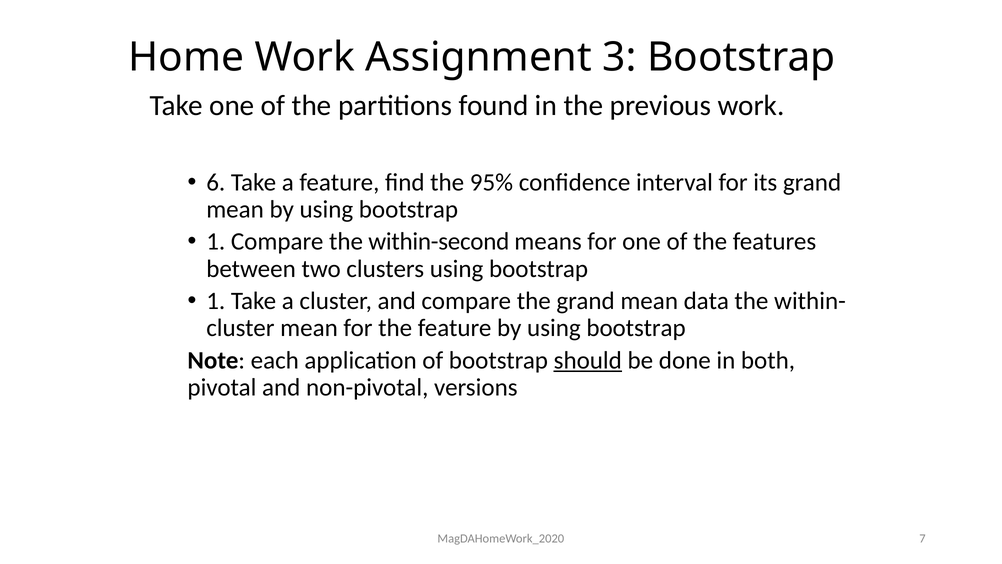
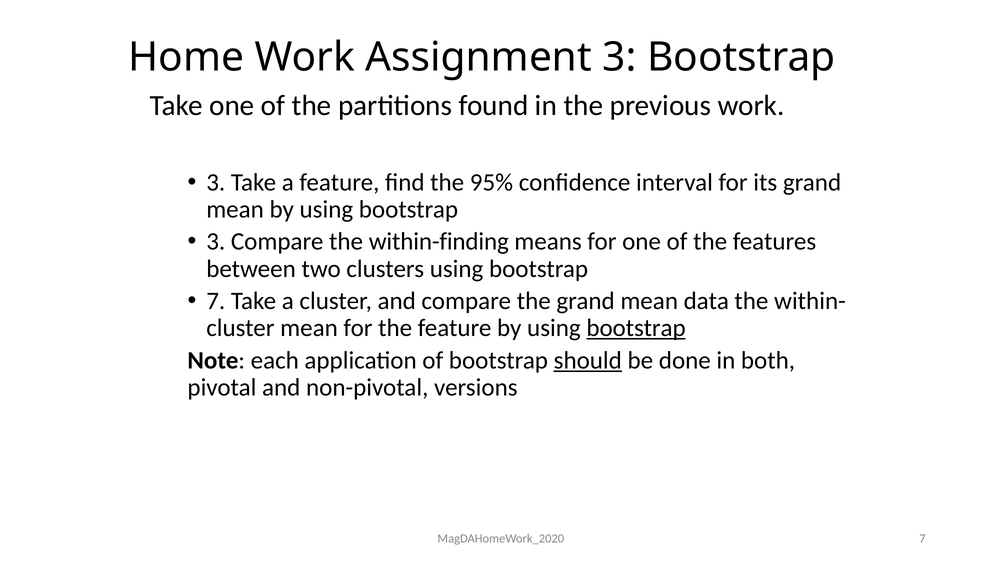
6 at (216, 182): 6 -> 3
1 at (216, 242): 1 -> 3
within-second: within-second -> within-finding
1 at (216, 301): 1 -> 7
bootstrap at (636, 328) underline: none -> present
